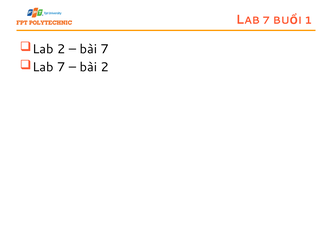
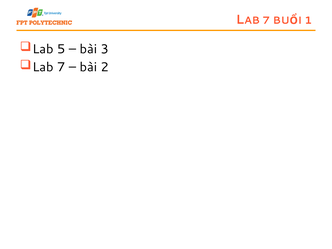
Lab 2: 2 -> 5
bài 7: 7 -> 3
